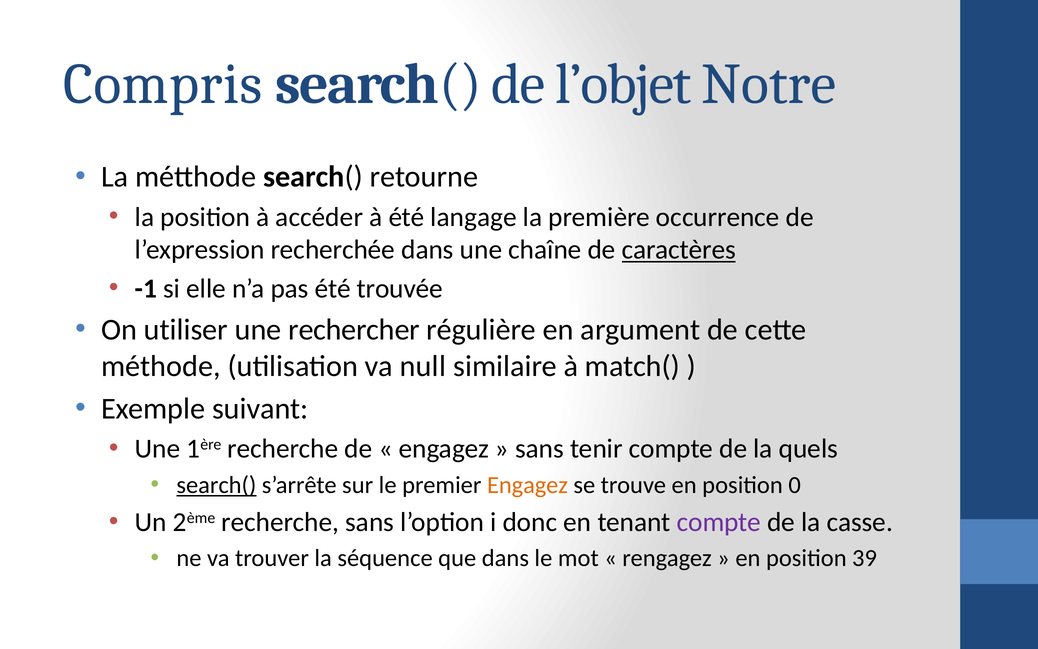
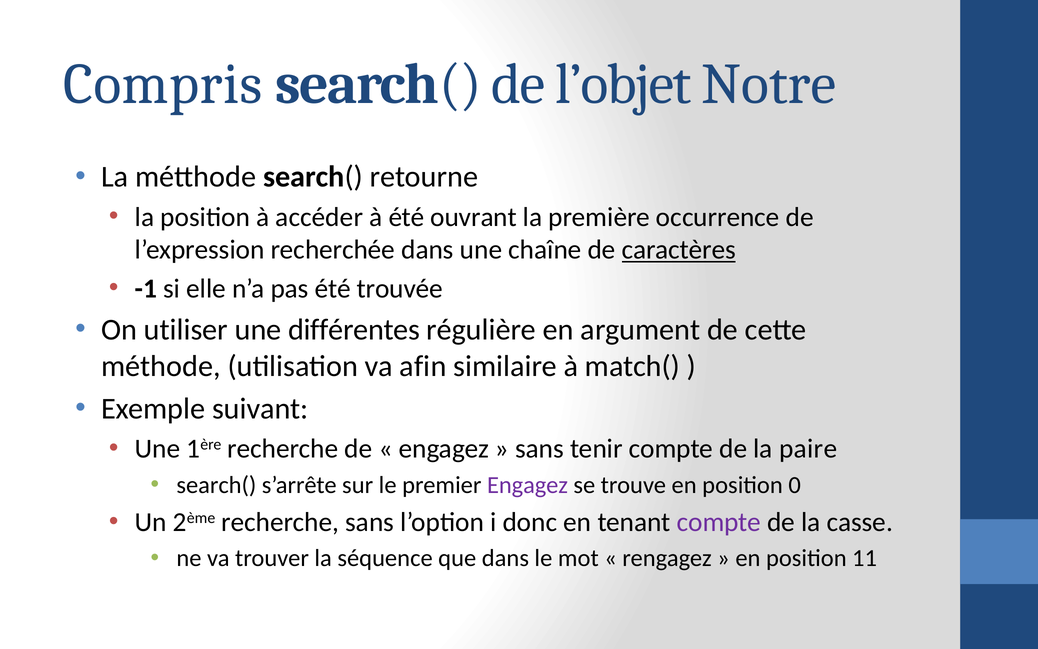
langage: langage -> ouvrant
rechercher: rechercher -> différentes
null: null -> afin
quels: quels -> paire
search( at (216, 485) underline: present -> none
Engagez at (528, 485) colour: orange -> purple
39: 39 -> 11
